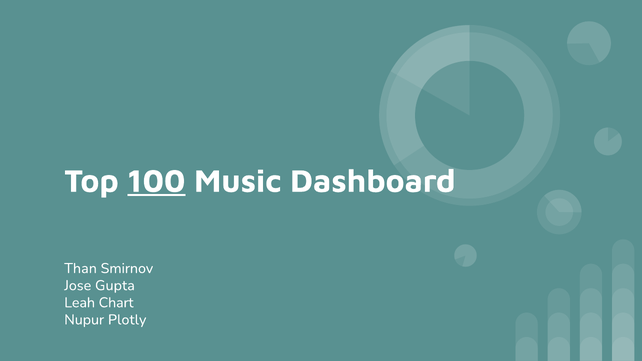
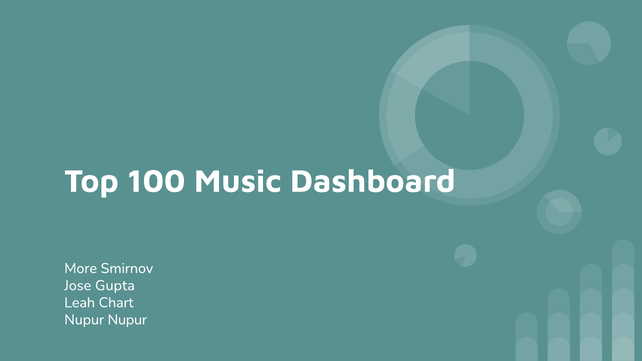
100 underline: present -> none
Than: Than -> More
Nupur Plotly: Plotly -> Nupur
